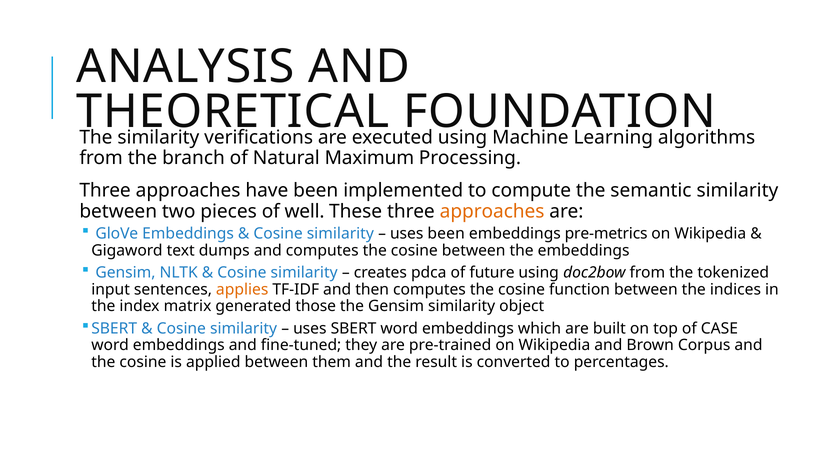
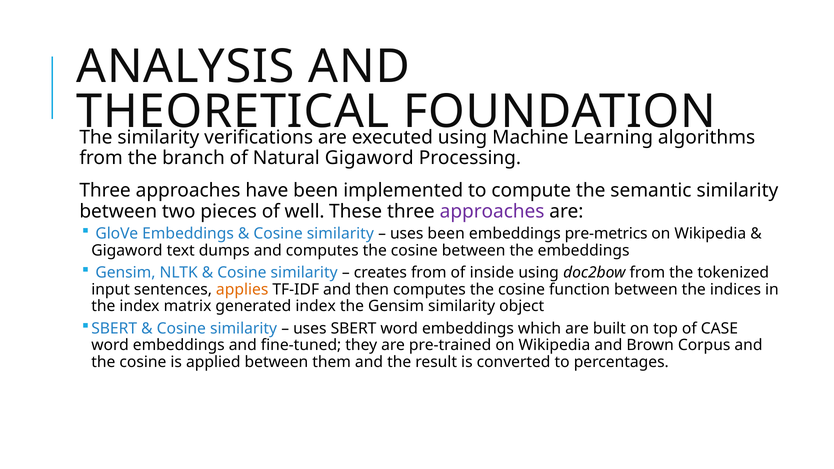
Natural Maximum: Maximum -> Gigaword
approaches at (492, 211) colour: orange -> purple
creates pdca: pdca -> from
future: future -> inside
generated those: those -> index
